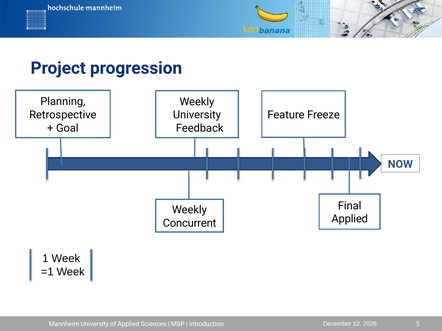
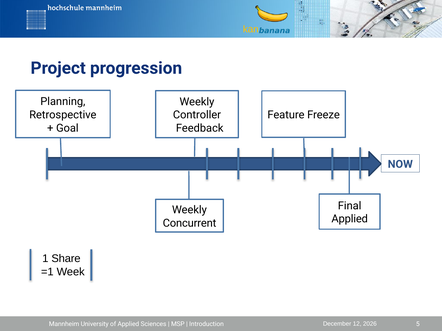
University at (197, 115): University -> Controller
1 Week: Week -> Share
